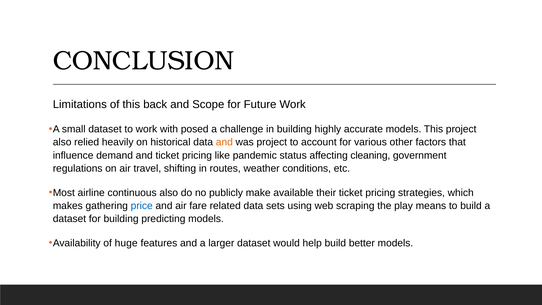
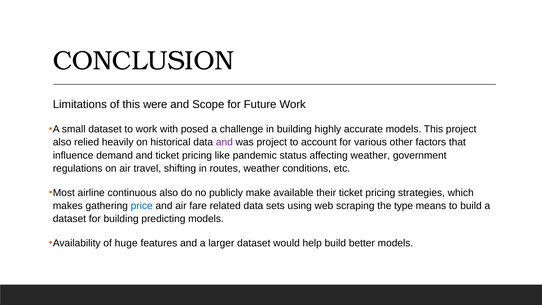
back: back -> were
and at (224, 142) colour: orange -> purple
affecting cleaning: cleaning -> weather
play: play -> type
